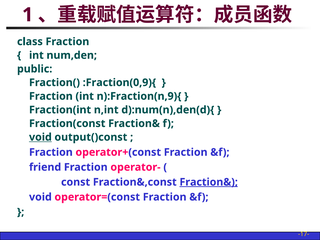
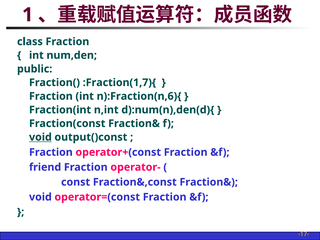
:Fraction(0,9){: :Fraction(0,9){ -> :Fraction(1,7){
n):Fraction(n,9){: n):Fraction(n,9){ -> n):Fraction(n,6){
Fraction& at (209, 182) underline: present -> none
